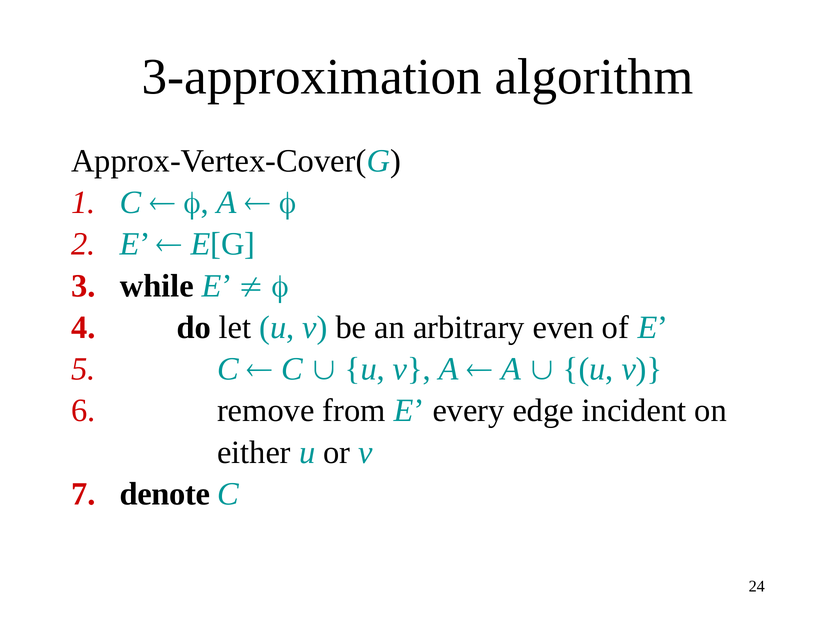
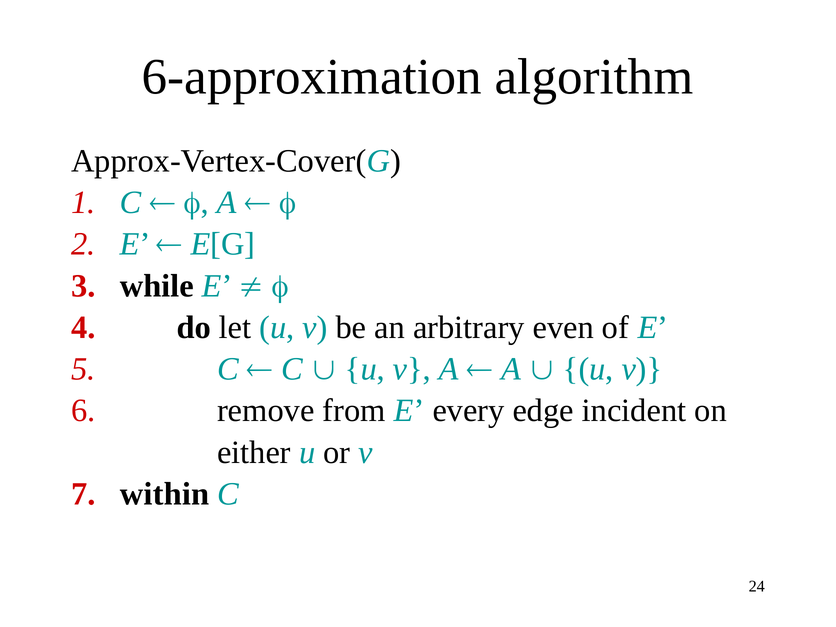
3-approximation: 3-approximation -> 6-approximation
denote: denote -> within
